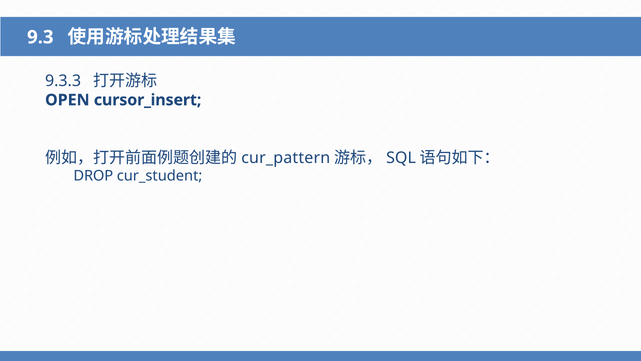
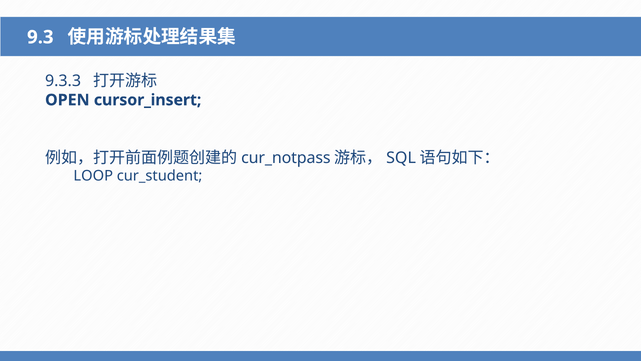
cur_pattern: cur_pattern -> cur_notpass
DROP: DROP -> LOOP
